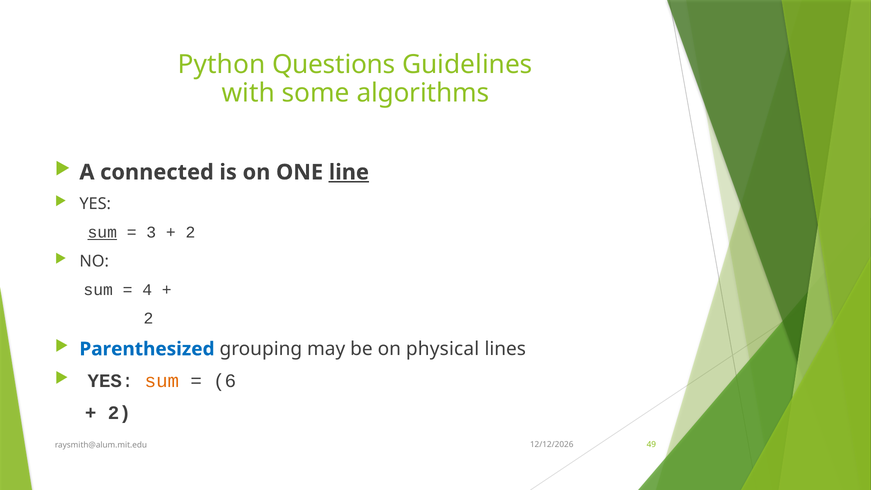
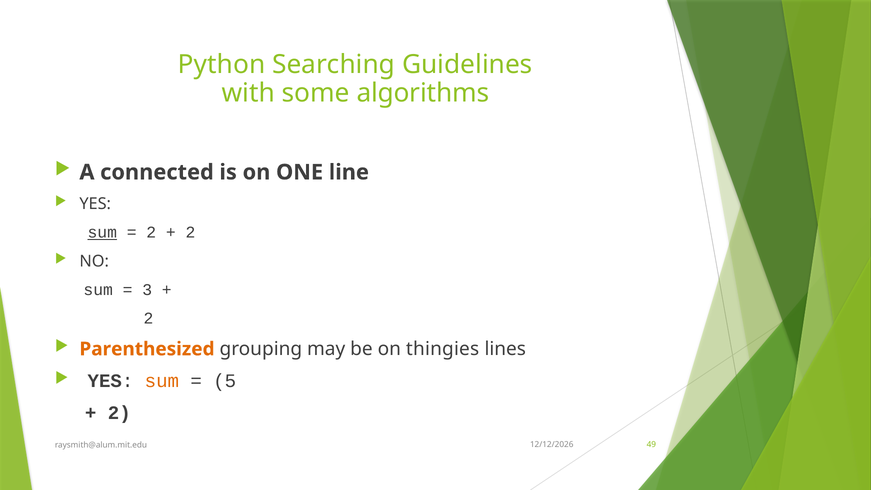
Questions: Questions -> Searching
line underline: present -> none
3 at (151, 232): 3 -> 2
4: 4 -> 3
Parenthesized colour: blue -> orange
physical: physical -> thingies
6: 6 -> 5
